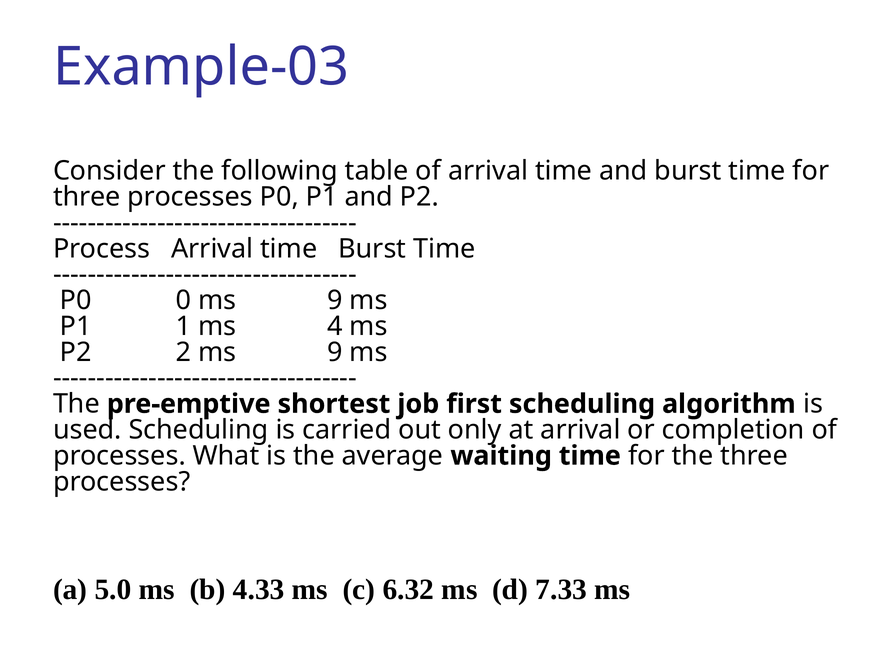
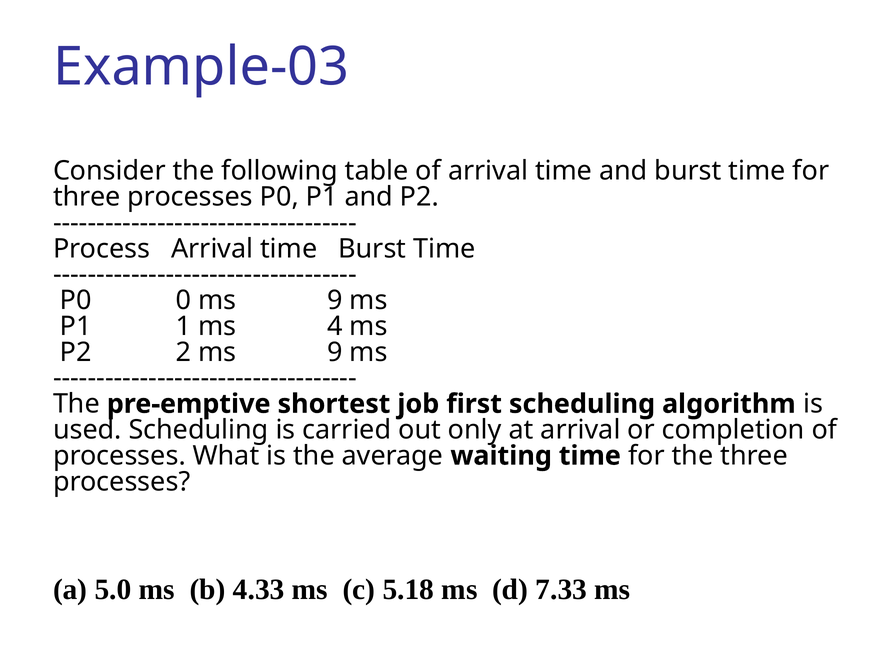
6.32: 6.32 -> 5.18
